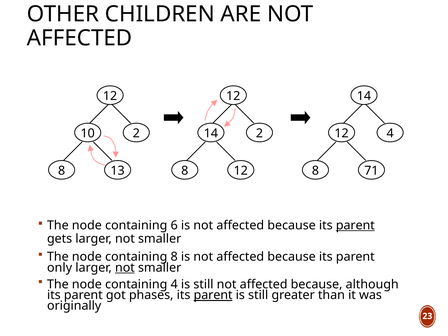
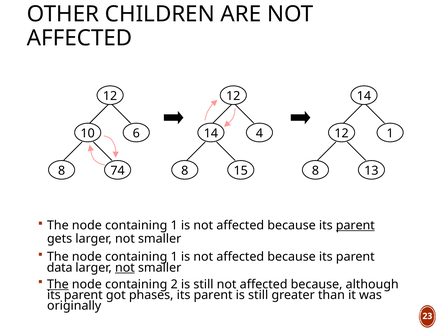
10 2: 2 -> 6
14 2: 2 -> 4
12 4: 4 -> 1
13: 13 -> 74
8 12: 12 -> 15
71: 71 -> 13
6 at (174, 225): 6 -> 1
8 at (174, 257): 8 -> 1
only: only -> data
The at (58, 284) underline: none -> present
containing 4: 4 -> 2
parent at (213, 295) underline: present -> none
